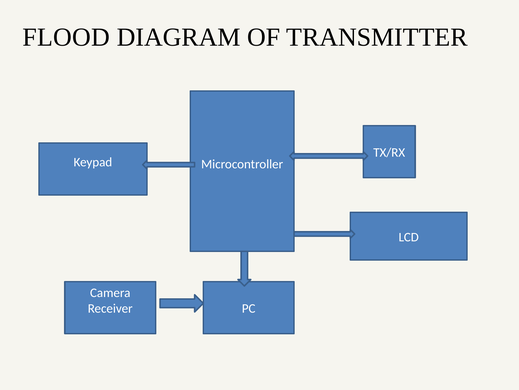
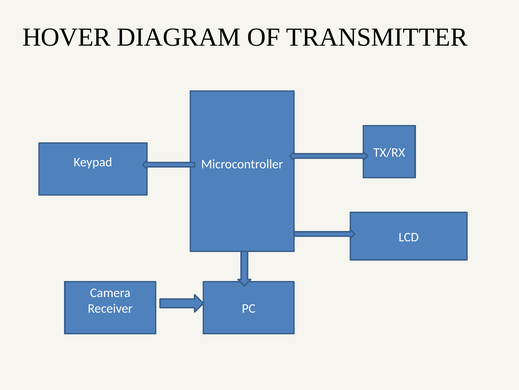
FLOOD: FLOOD -> HOVER
